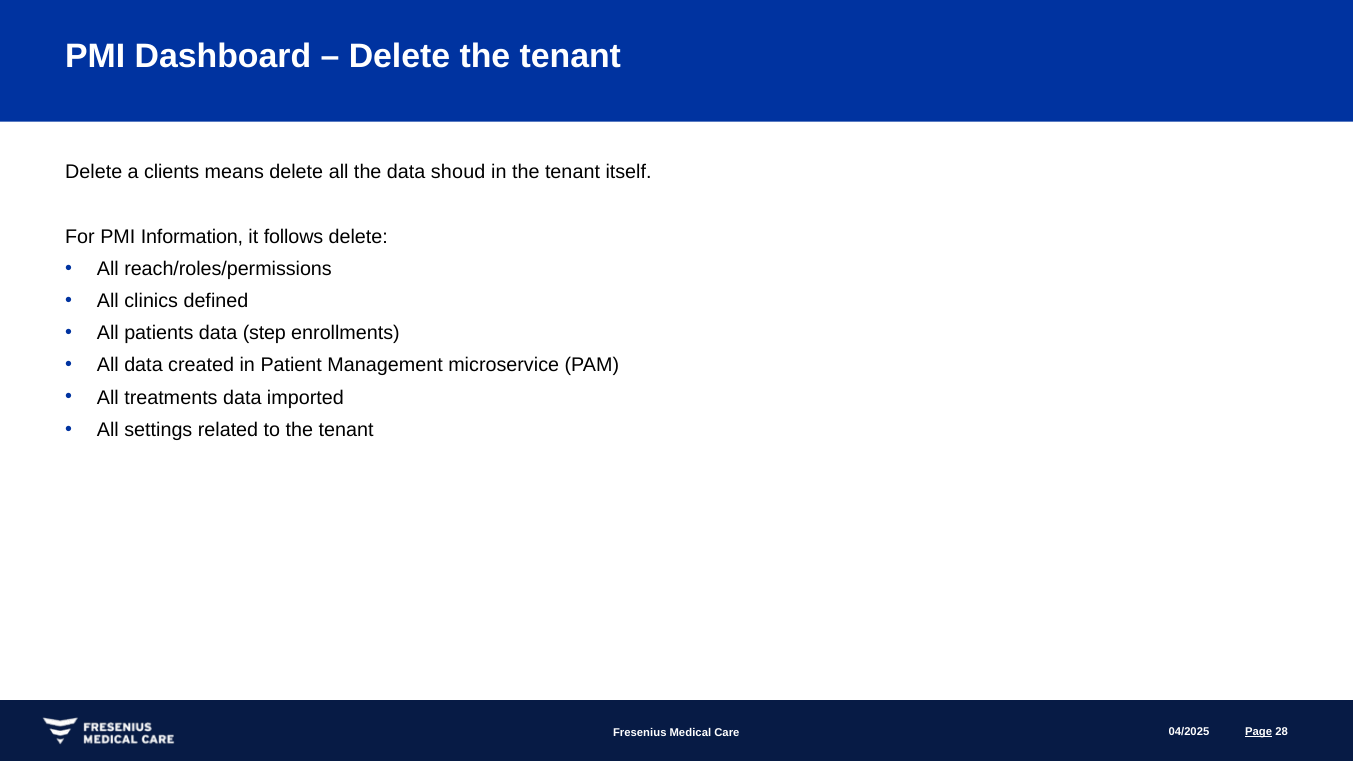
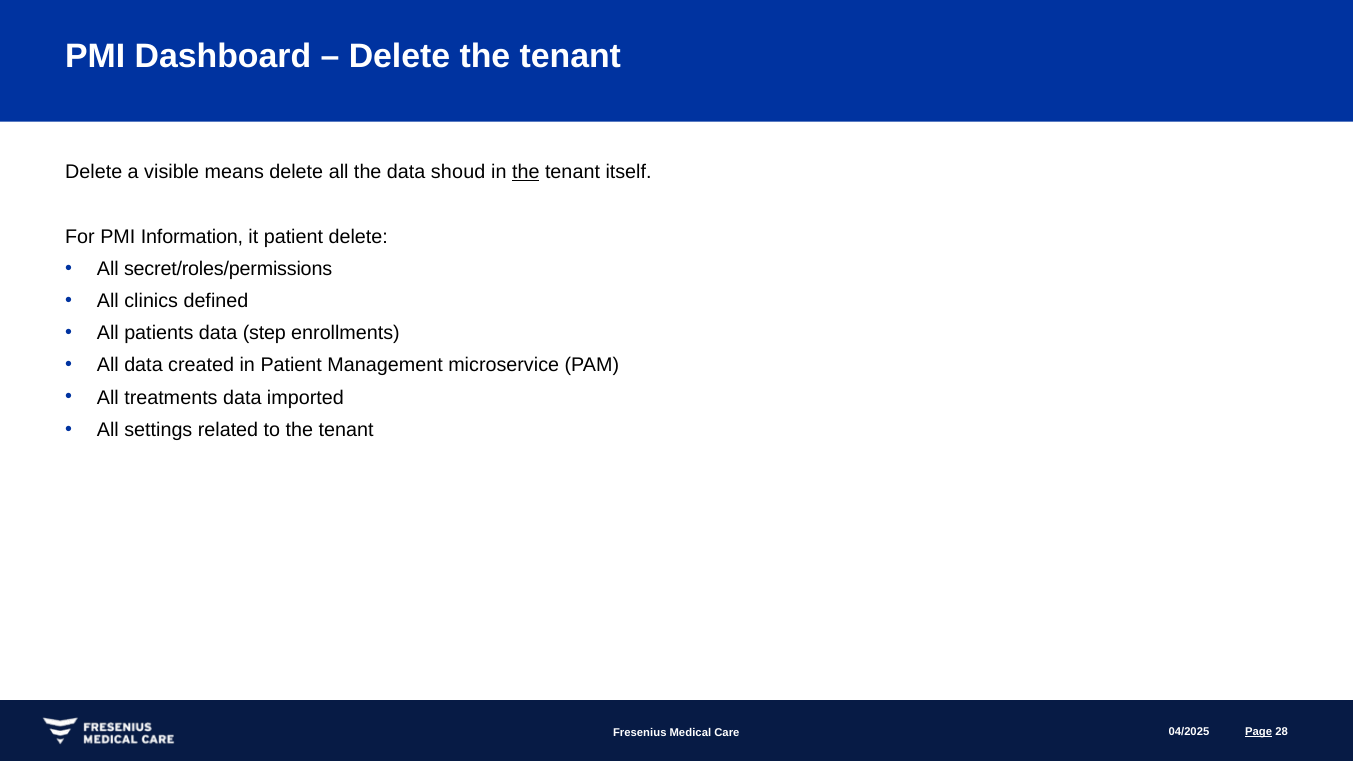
clients: clients -> visible
the at (526, 172) underline: none -> present
it follows: follows -> patient
reach/roles/permissions: reach/roles/permissions -> secret/roles/permissions
